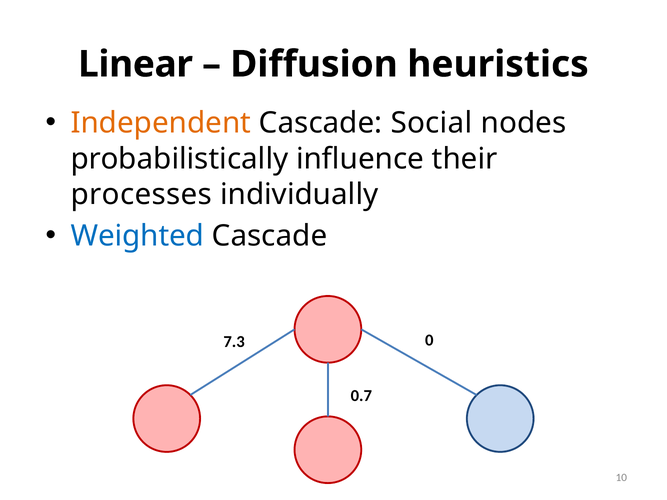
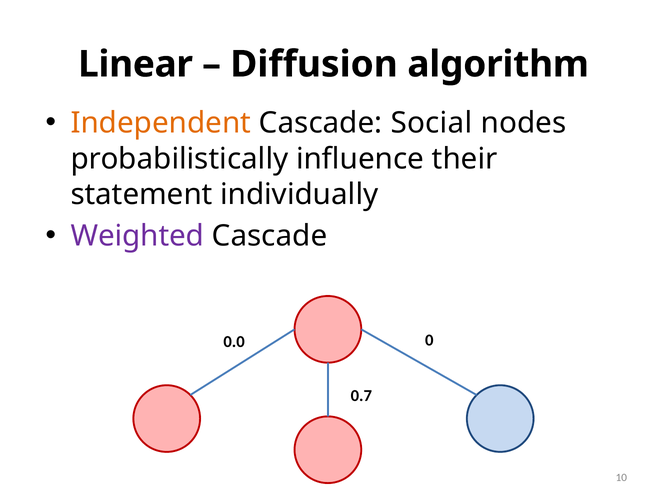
heuristics: heuristics -> algorithm
processes: processes -> statement
Weighted colour: blue -> purple
7.3: 7.3 -> 0.0
